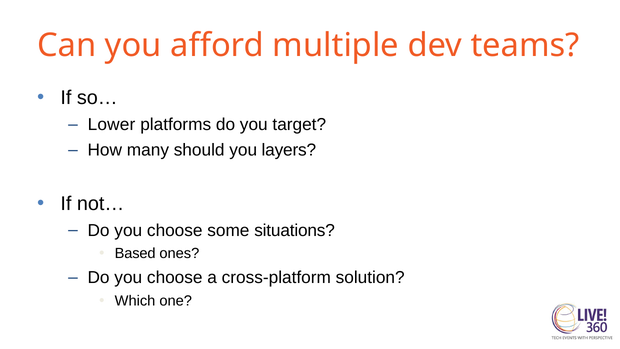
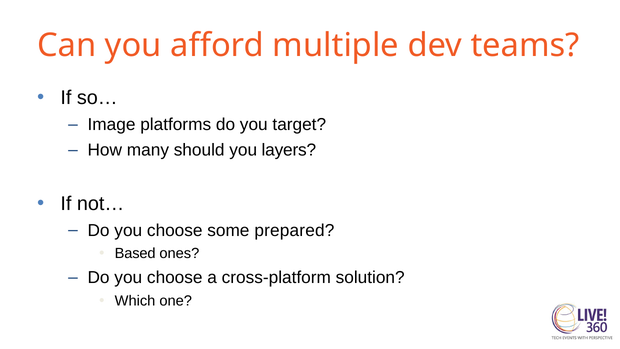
Lower: Lower -> Image
situations: situations -> prepared
